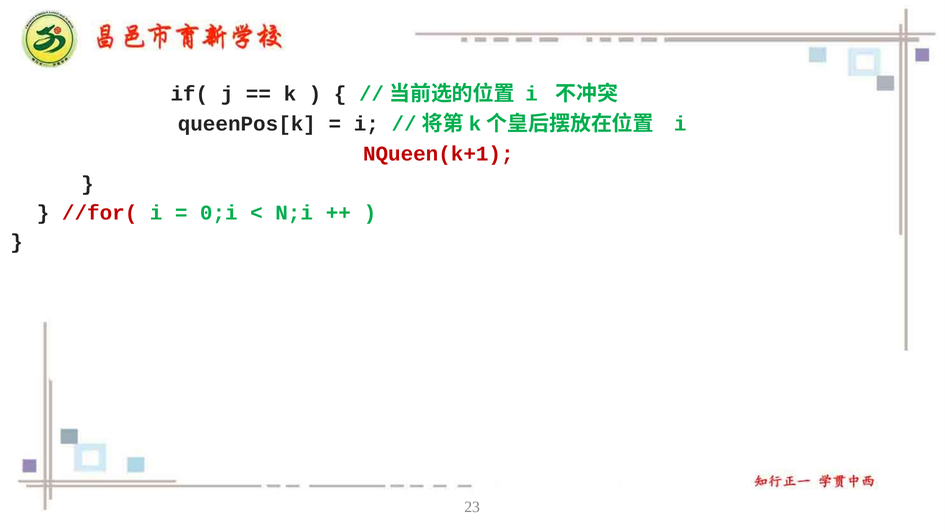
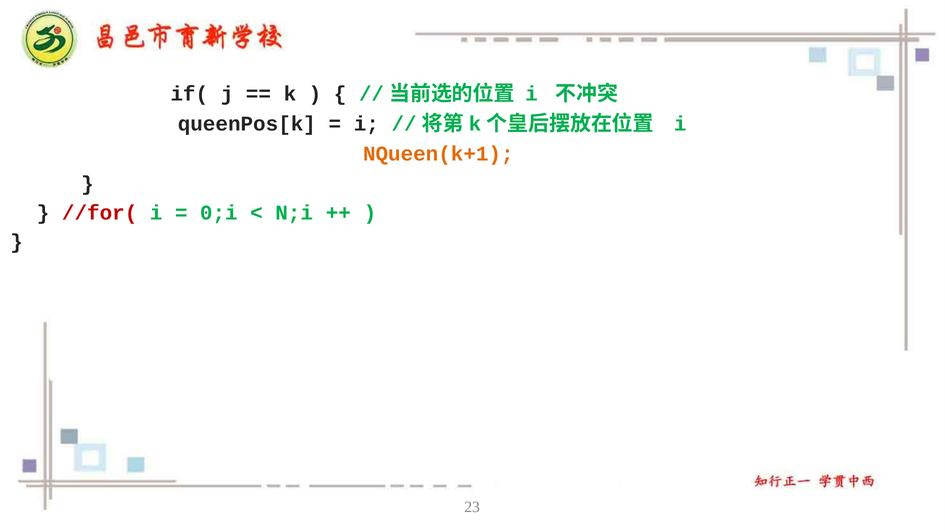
NQueen(k+1 colour: red -> orange
